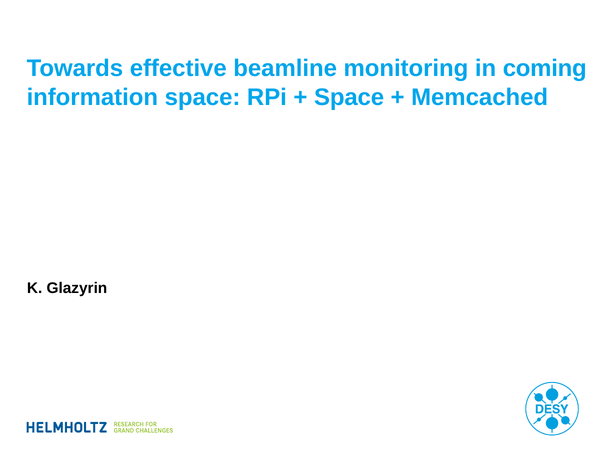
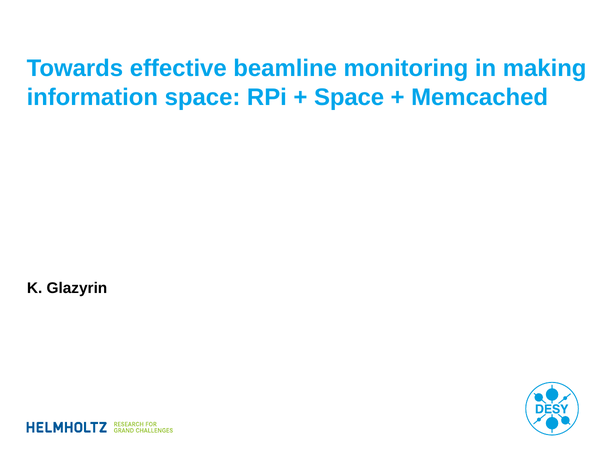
coming: coming -> making
